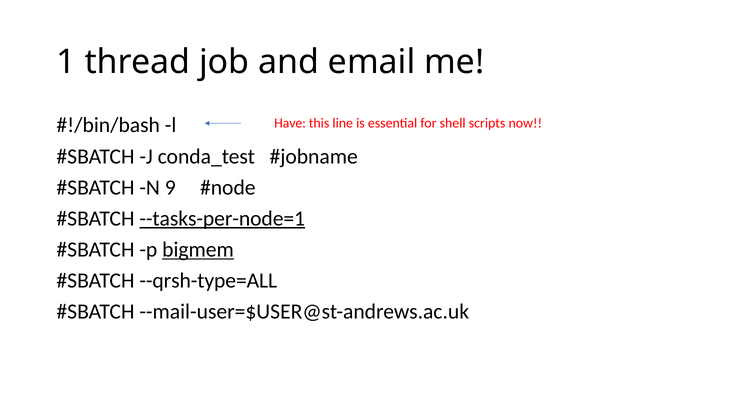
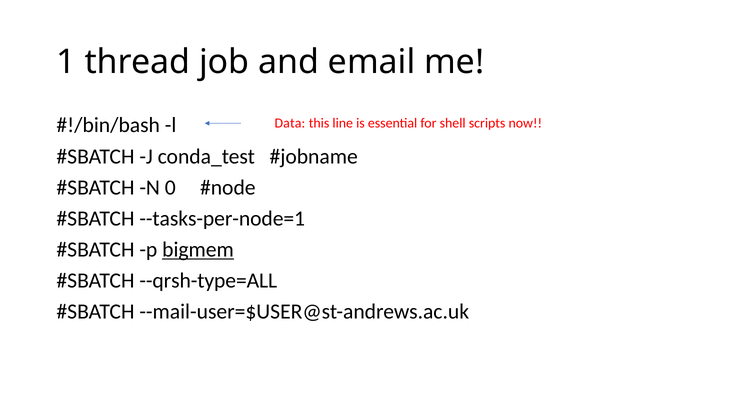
Have: Have -> Data
9: 9 -> 0
--tasks-per-node=1 underline: present -> none
